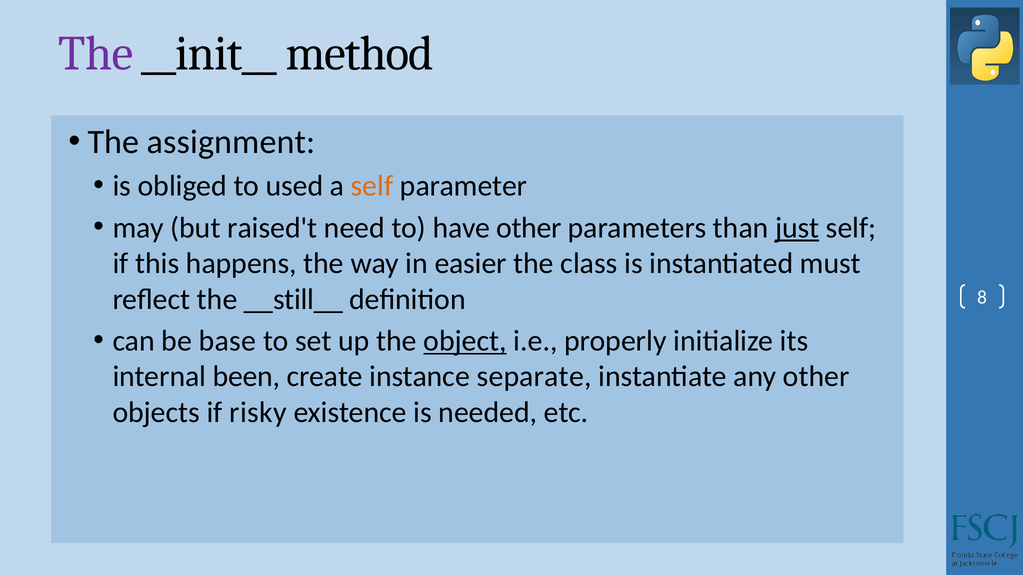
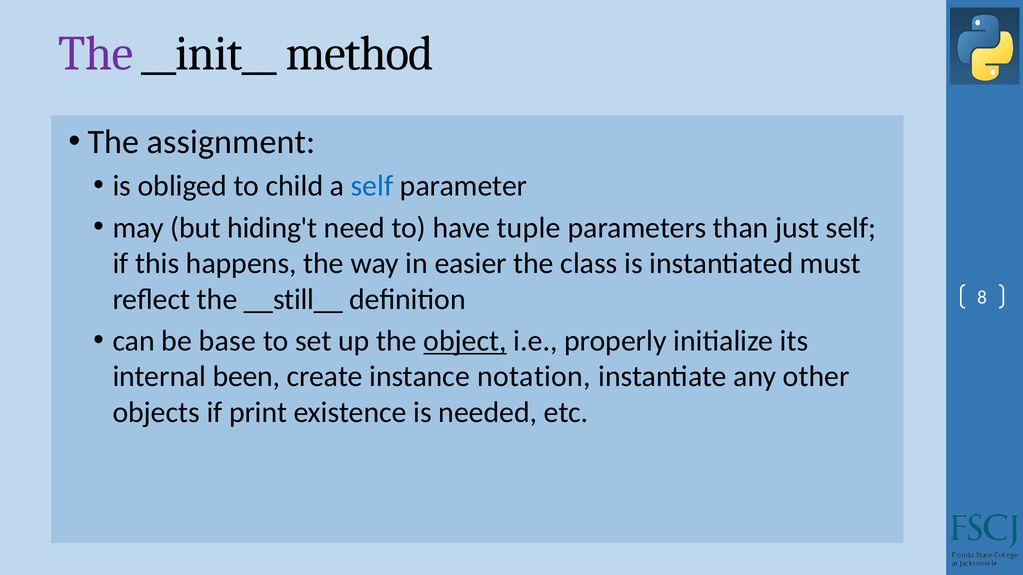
used: used -> child
self at (372, 186) colour: orange -> blue
raised't: raised't -> hiding't
have other: other -> tuple
just underline: present -> none
separate: separate -> notation
risky: risky -> print
